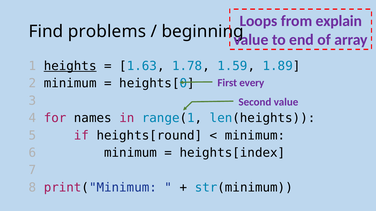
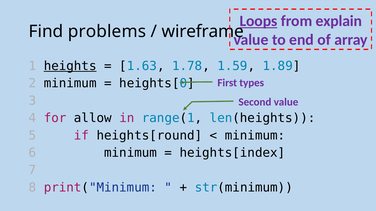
Loops underline: none -> present
beginning: beginning -> wireframe
every: every -> types
names: names -> allow
